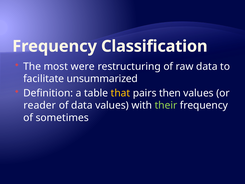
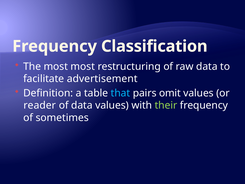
most were: were -> most
unsummarized: unsummarized -> advertisement
that colour: yellow -> light blue
then: then -> omit
